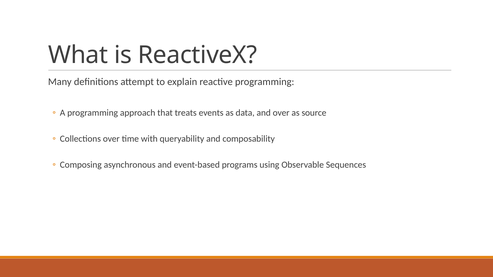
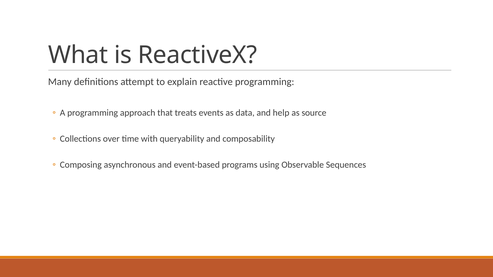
and over: over -> help
